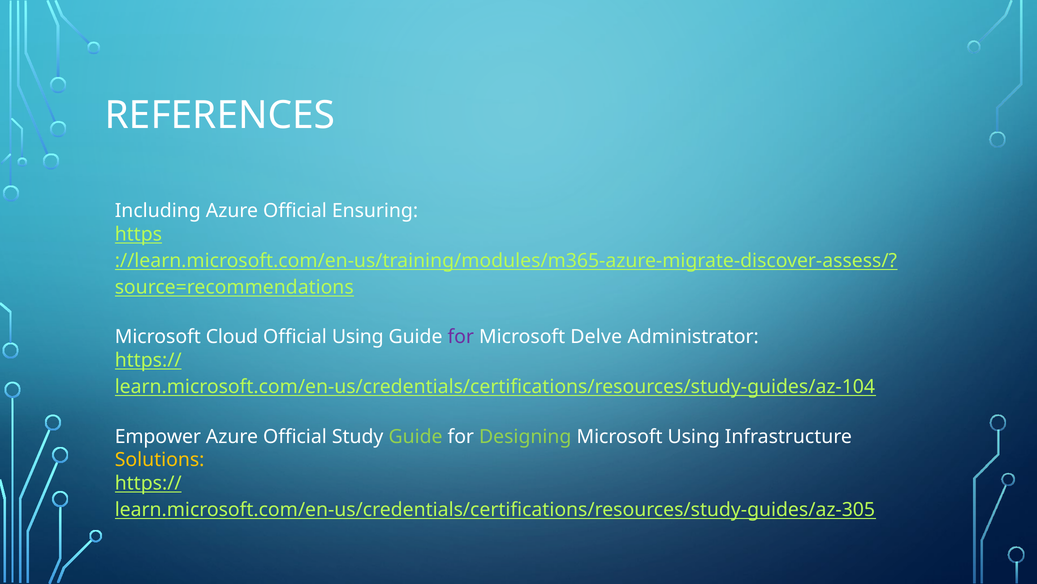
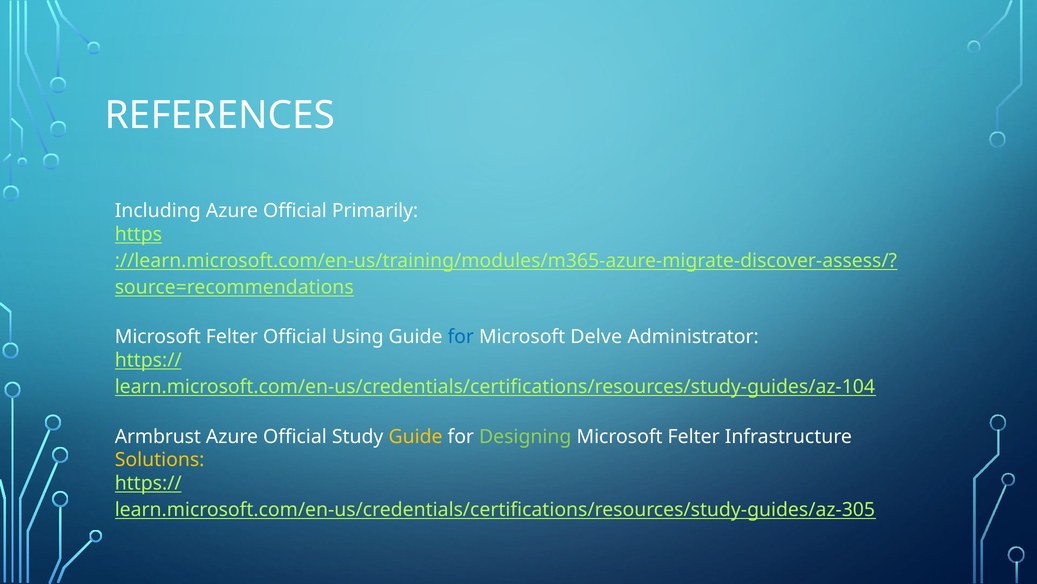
Ensuring: Ensuring -> Primarily
Cloud at (232, 337): Cloud -> Felter
for at (461, 337) colour: purple -> blue
Empower: Empower -> Armbrust
Guide at (416, 436) colour: light green -> yellow
Using at (694, 436): Using -> Felter
